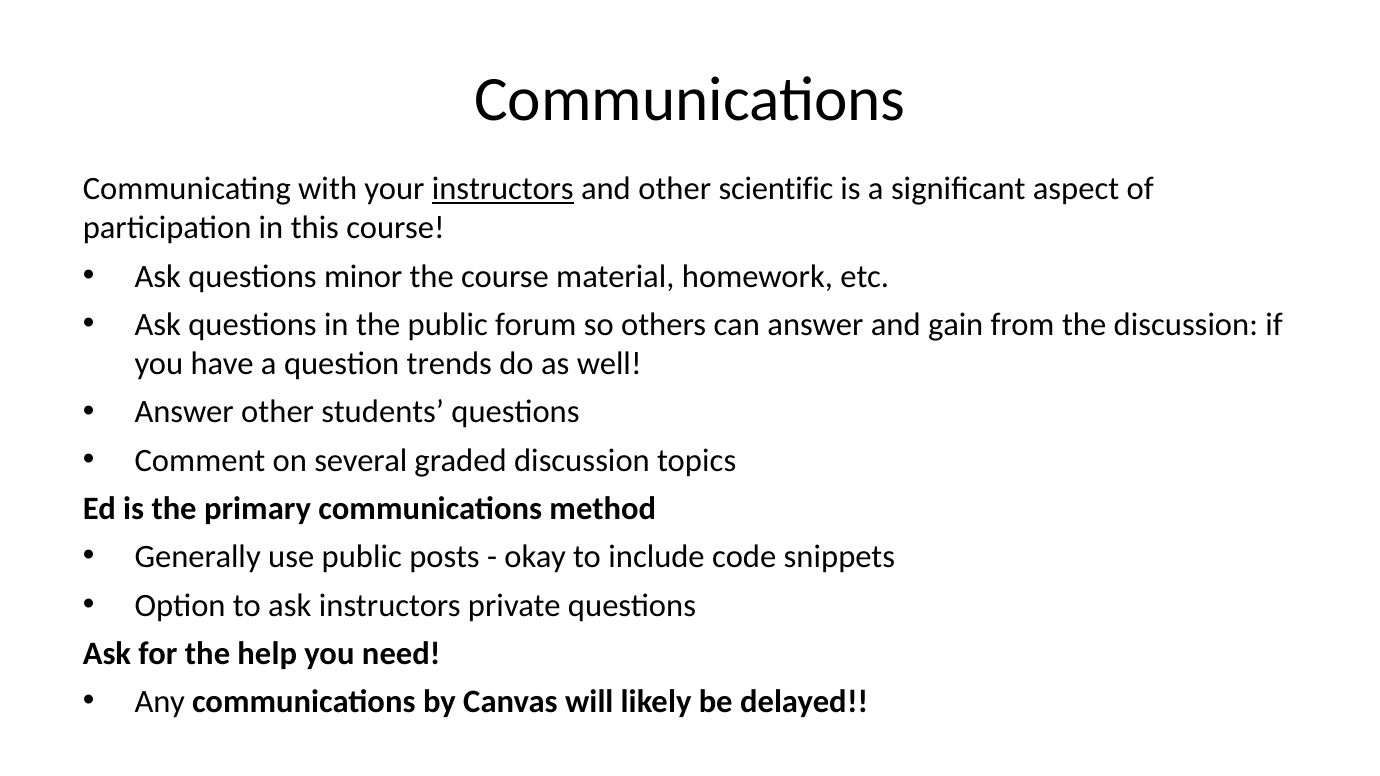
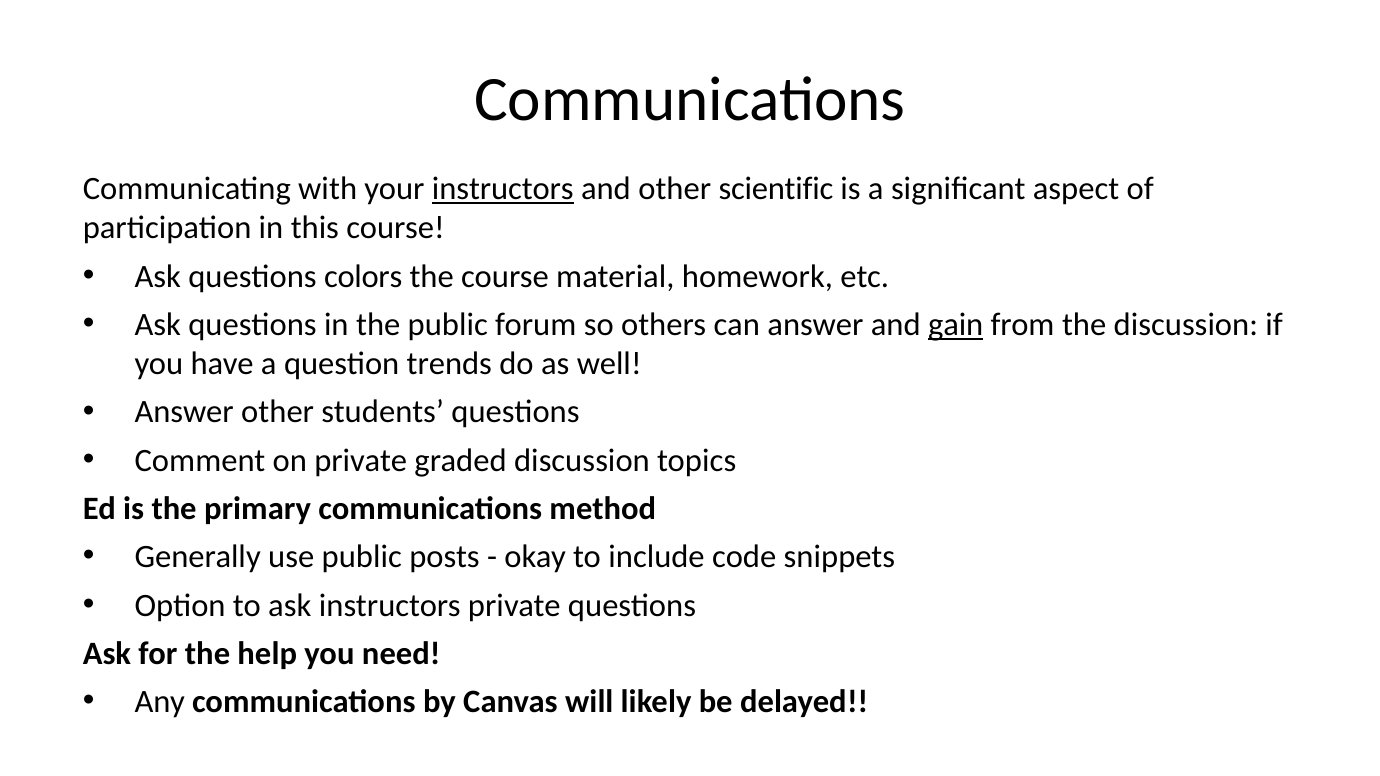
minor: minor -> colors
gain underline: none -> present
on several: several -> private
